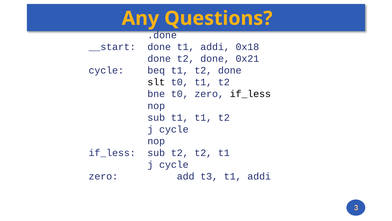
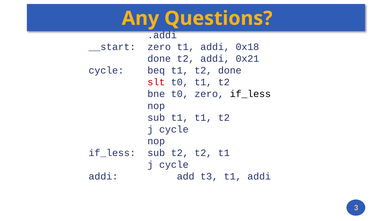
.done: .done -> .addi
__start done: done -> zero
done at (215, 58): done -> addi
slt colour: black -> red
zero at (103, 176): zero -> addi
